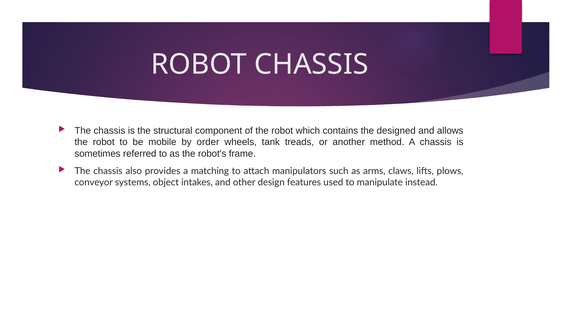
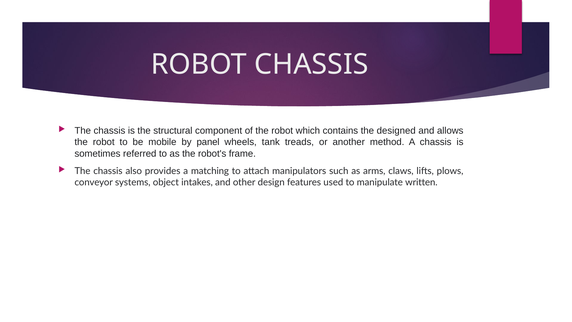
order: order -> panel
instead: instead -> written
